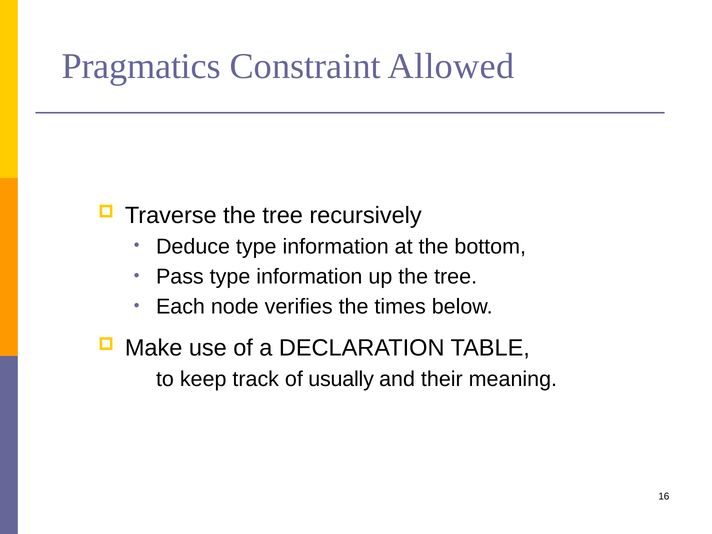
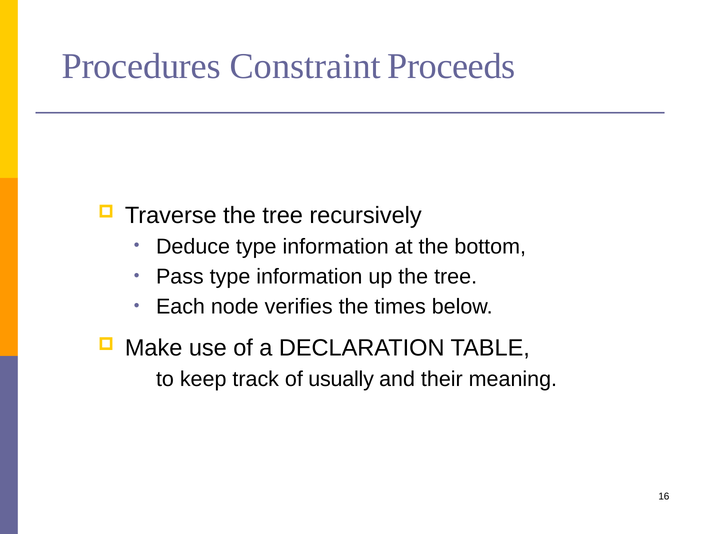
Pragmatics: Pragmatics -> Procedures
Allowed: Allowed -> Proceeds
